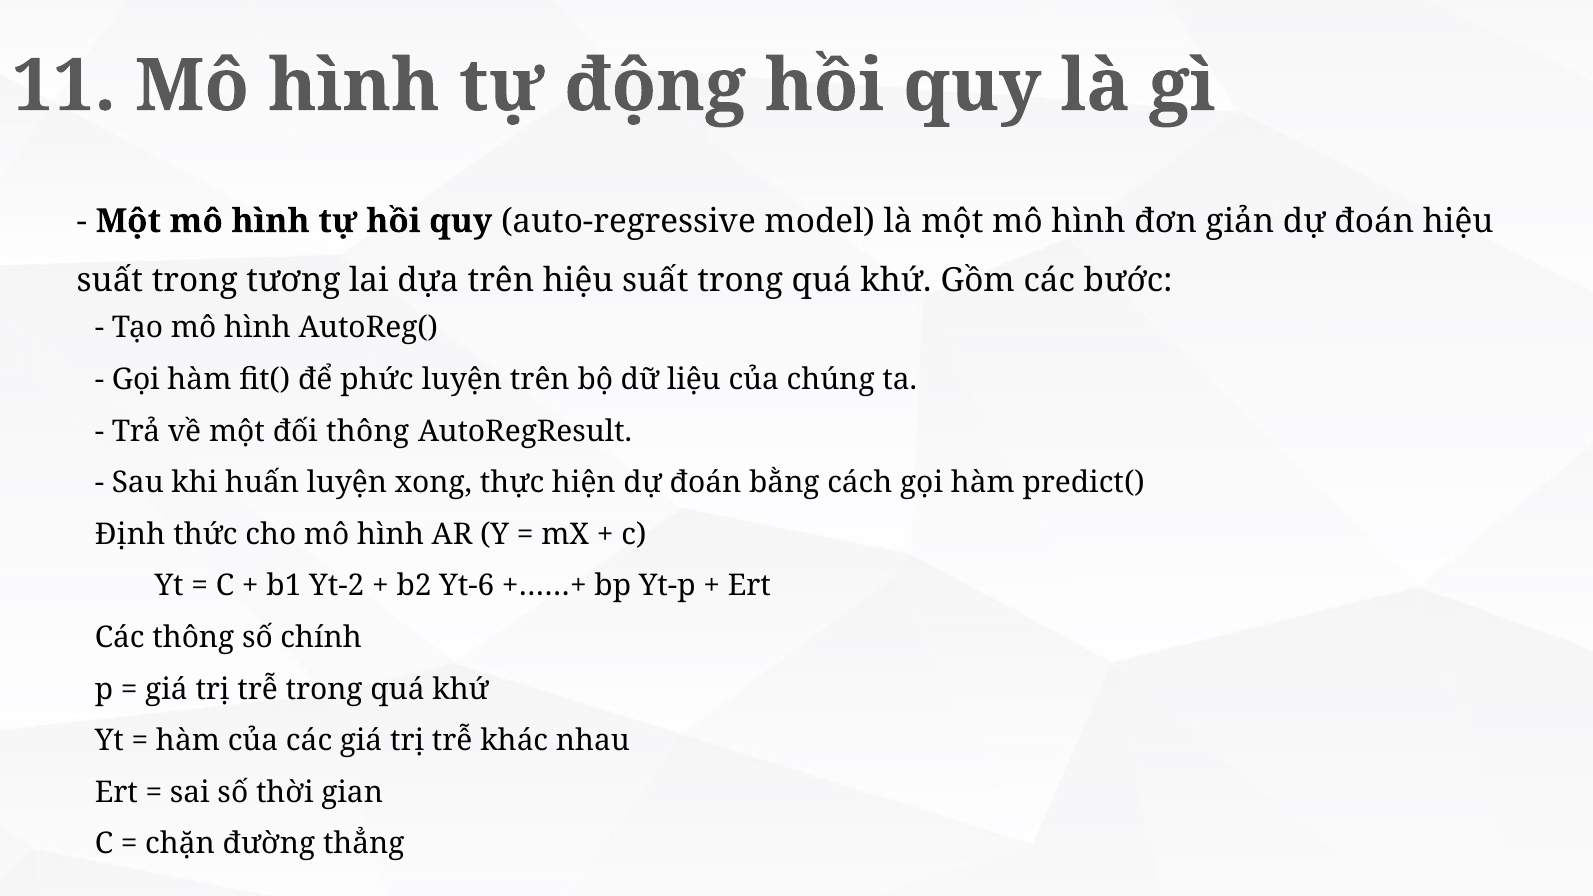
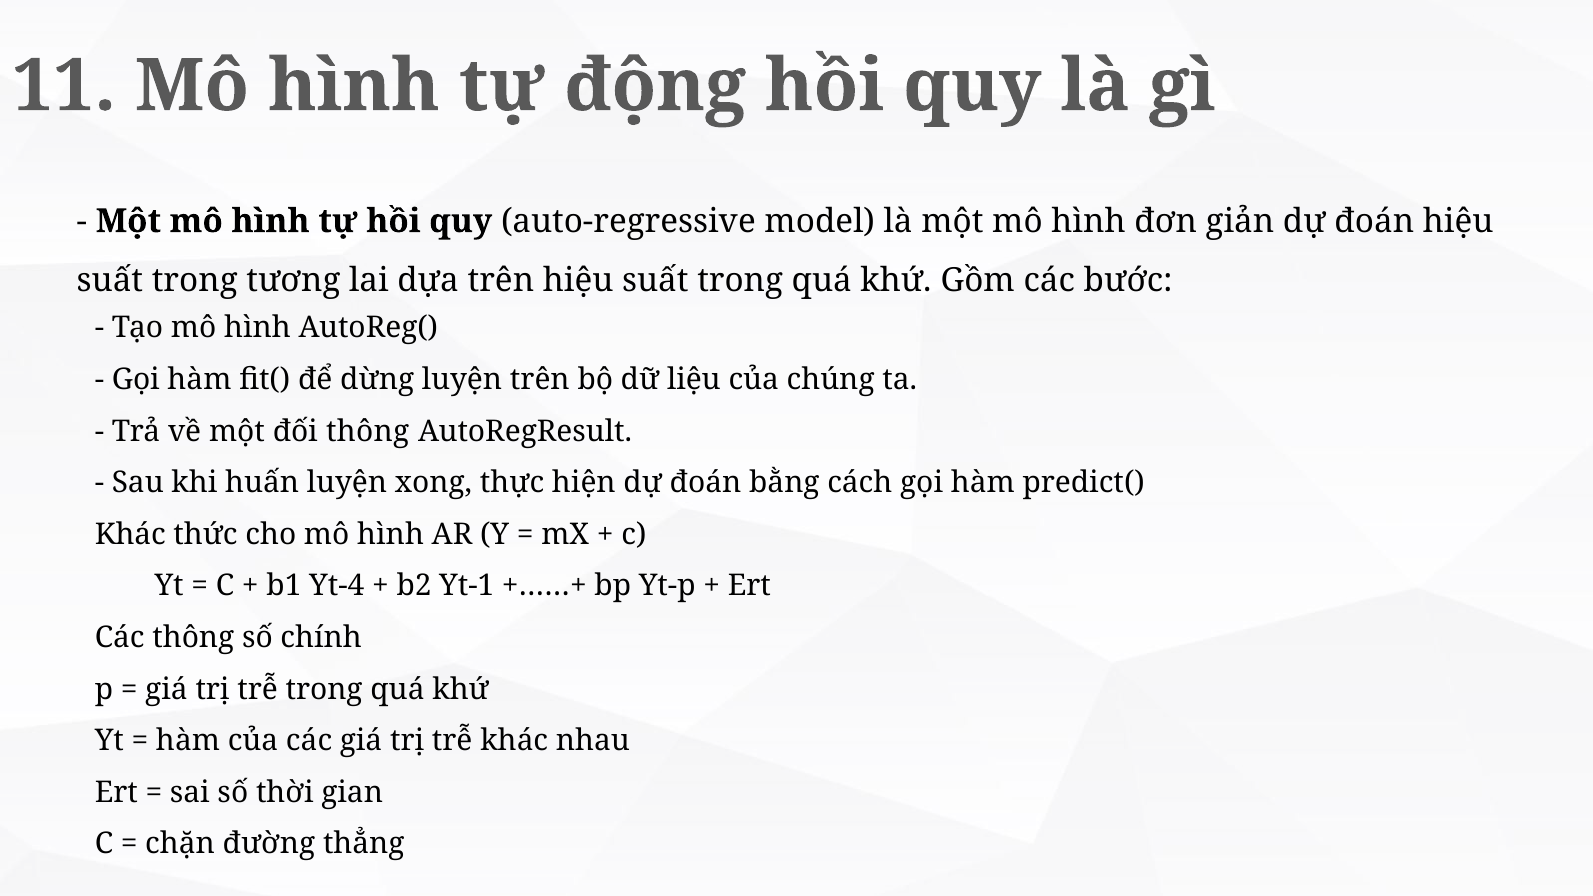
phức: phức -> dừng
Định at (130, 534): Định -> Khác
Yt-2: Yt-2 -> Yt-4
Yt-6: Yt-6 -> Yt-1
